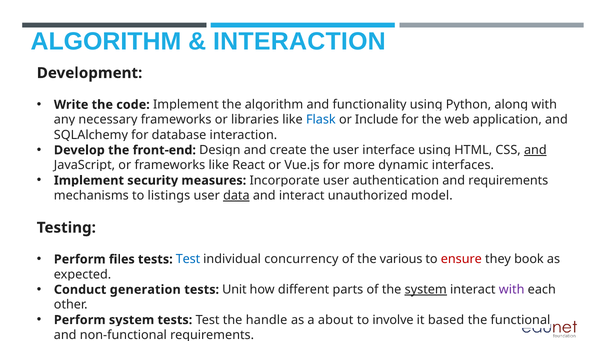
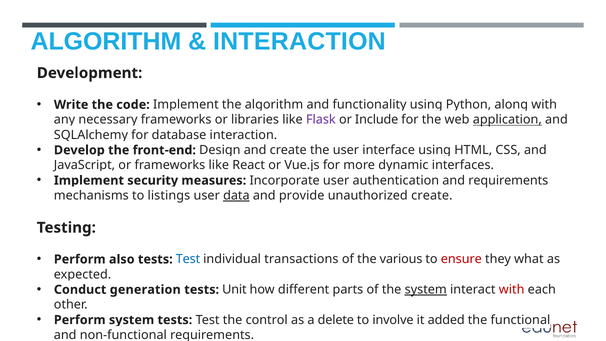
Flask colour: blue -> purple
application underline: none -> present
and at (535, 150) underline: present -> none
and interact: interact -> provide
unauthorized model: model -> create
files: files -> also
concurrency: concurrency -> transactions
book: book -> what
with at (512, 290) colour: purple -> red
handle: handle -> control
about: about -> delete
based: based -> added
